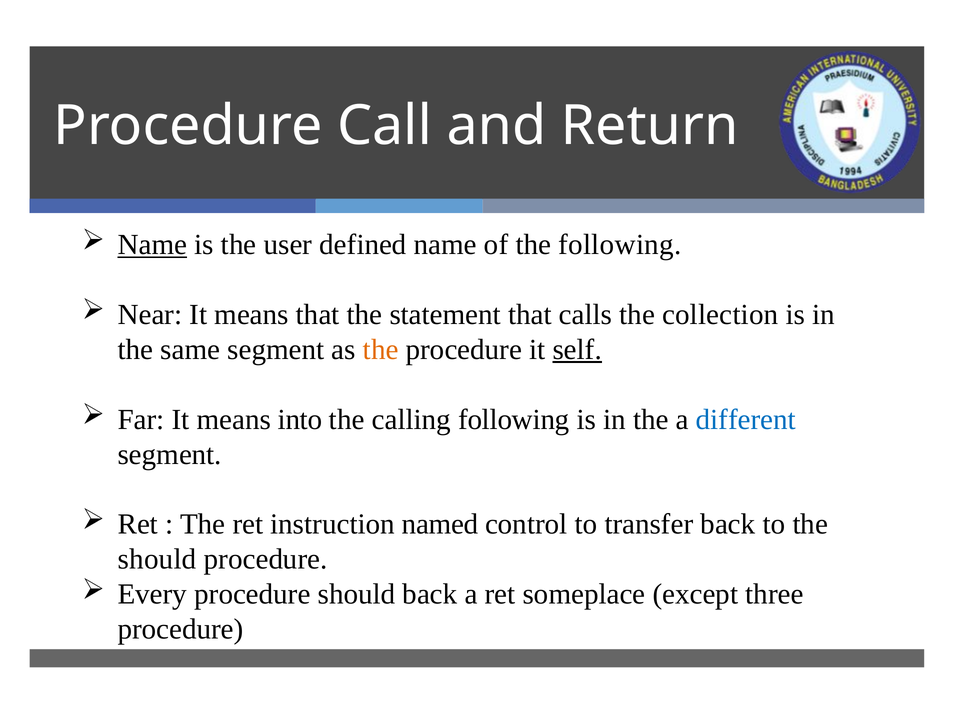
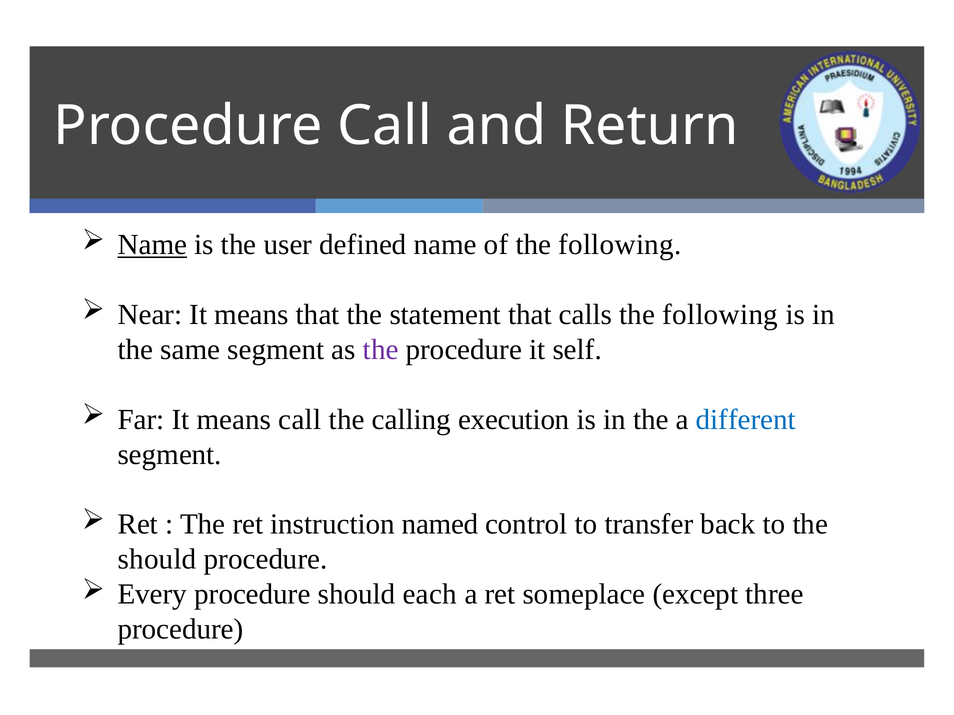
calls the collection: collection -> following
the at (381, 350) colour: orange -> purple
self underline: present -> none
means into: into -> call
calling following: following -> execution
should back: back -> each
